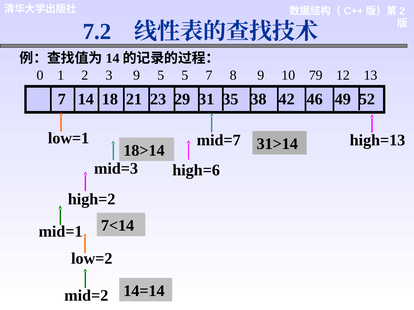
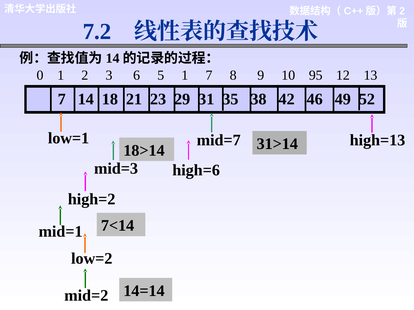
3 9: 9 -> 6
5 5: 5 -> 1
79: 79 -> 95
